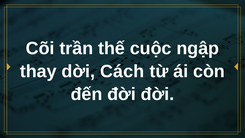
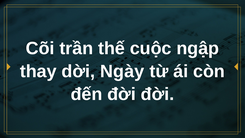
Cách: Cách -> Ngày
